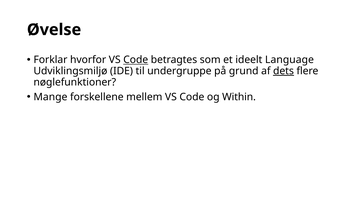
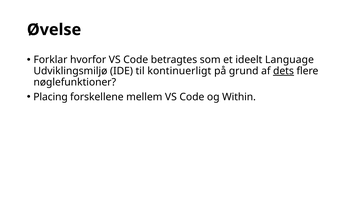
Code at (136, 60) underline: present -> none
undergruppe: undergruppe -> kontinuerligt
Mange: Mange -> Placing
